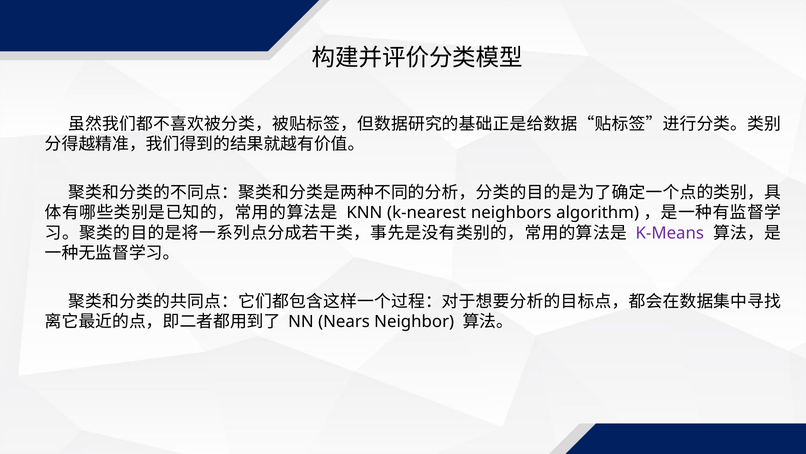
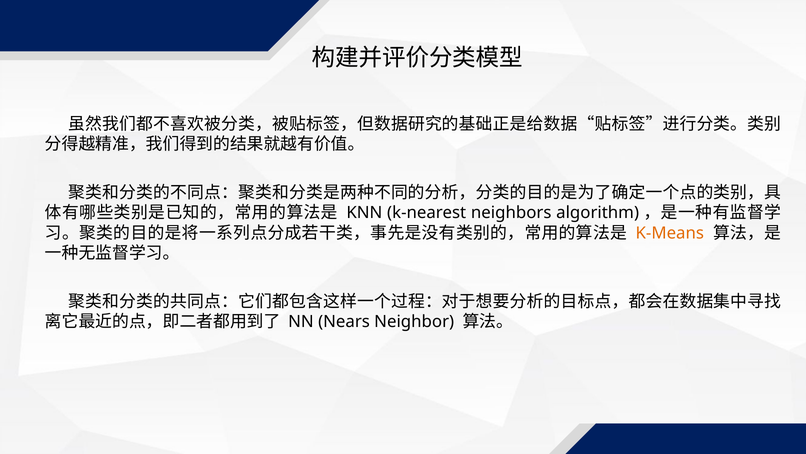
K-Means colour: purple -> orange
